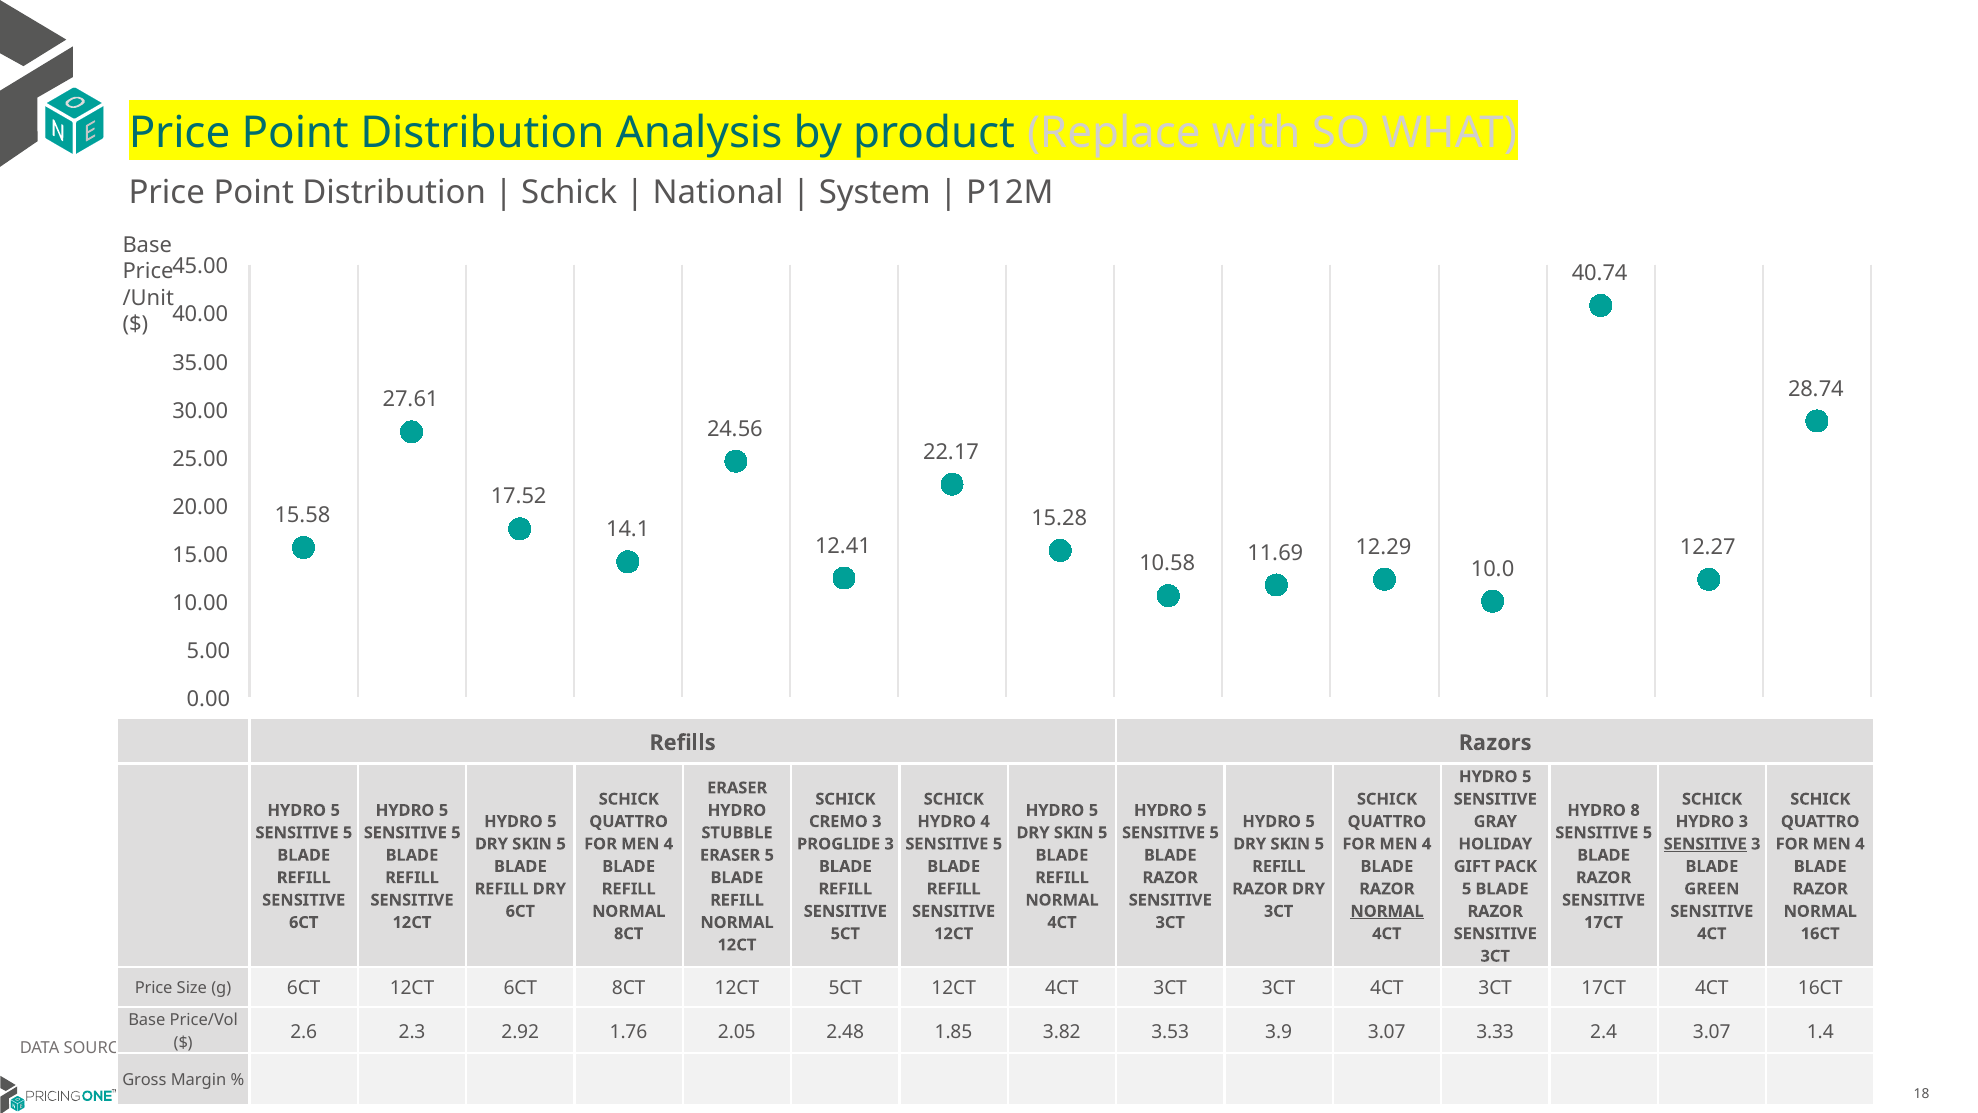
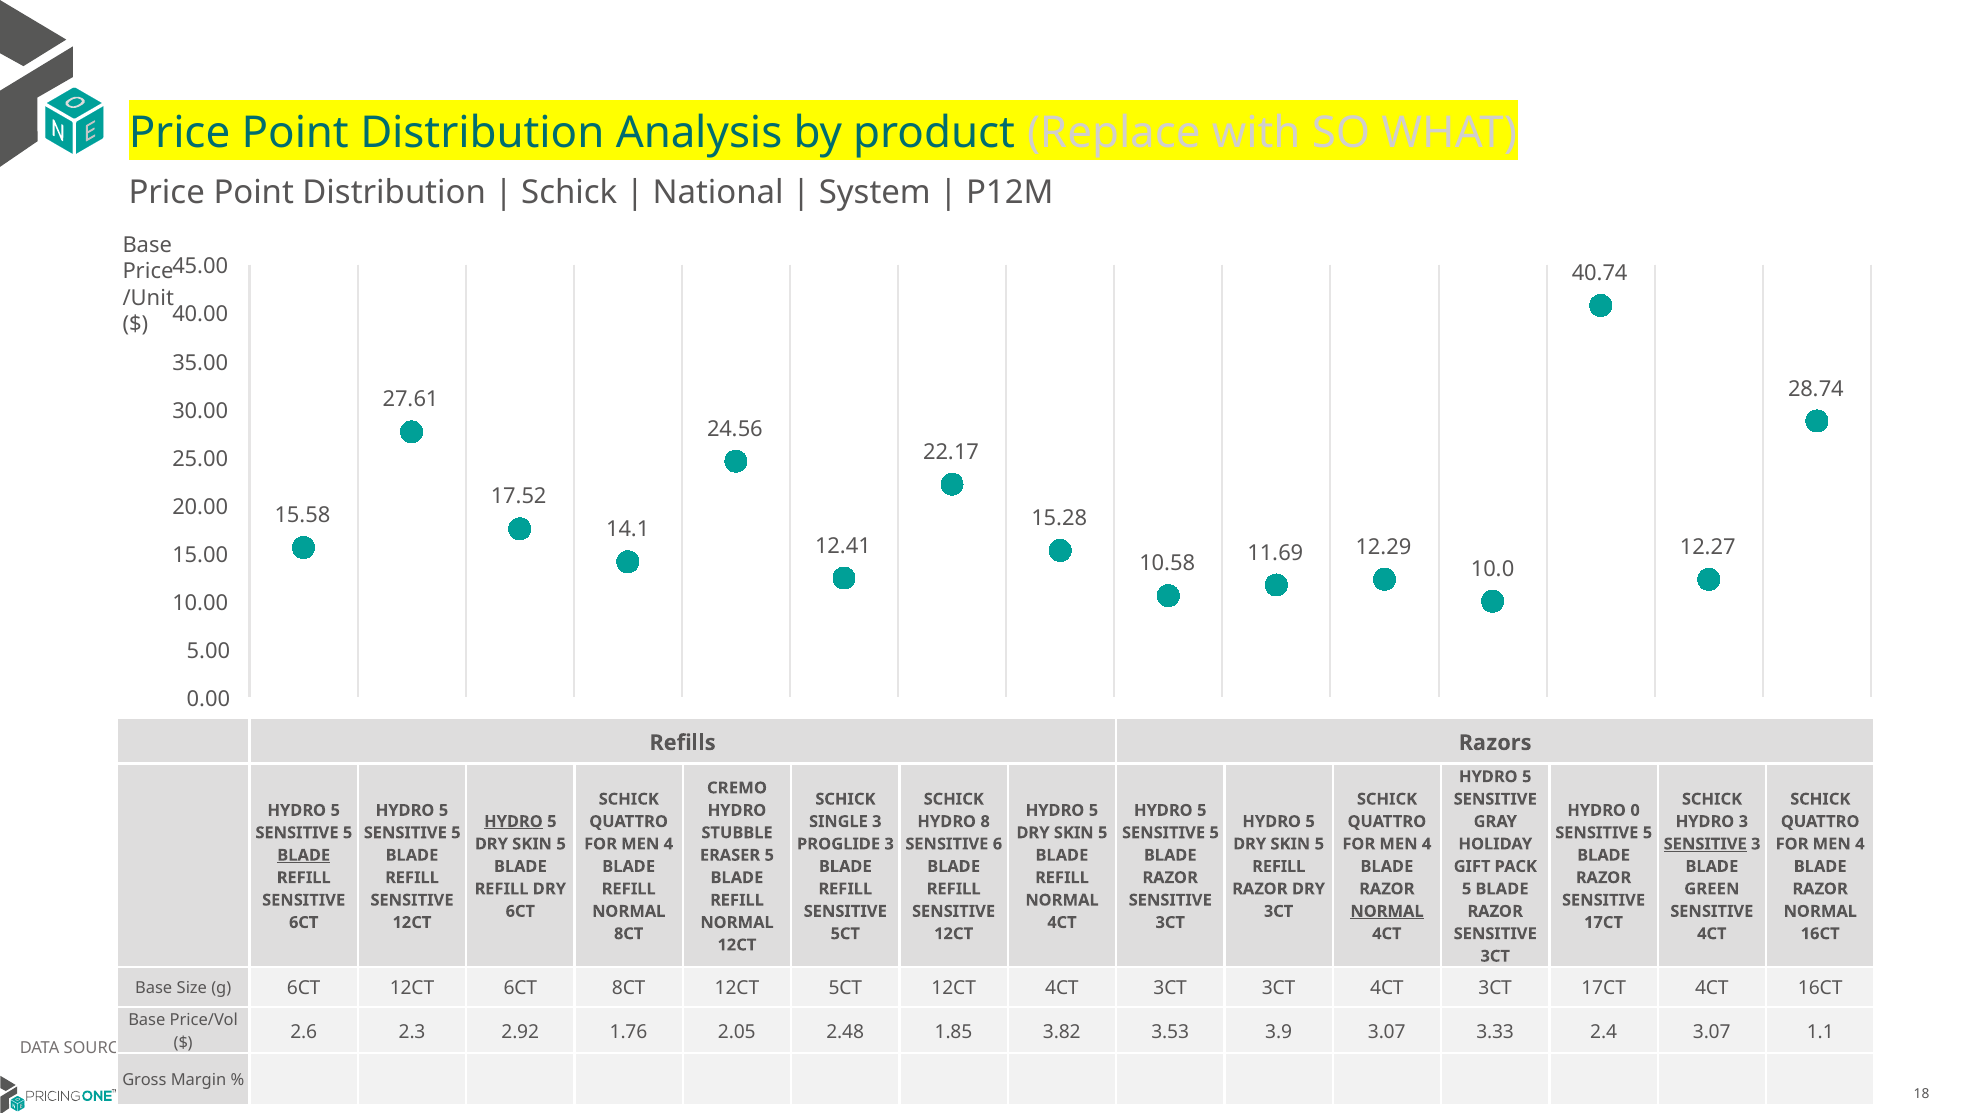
ERASER at (737, 788): ERASER -> CREMO
8: 8 -> 0
HYDRO at (513, 821) underline: none -> present
CREMO: CREMO -> SINGLE
HYDRO 4: 4 -> 8
5 at (997, 844): 5 -> 6
BLADE at (304, 855) underline: none -> present
Price at (154, 988): Price -> Base
1.4: 1.4 -> 1.1
